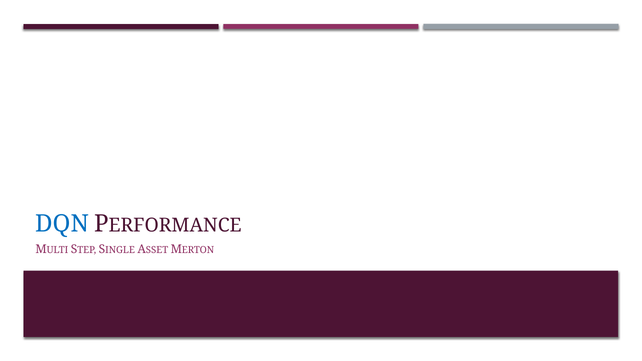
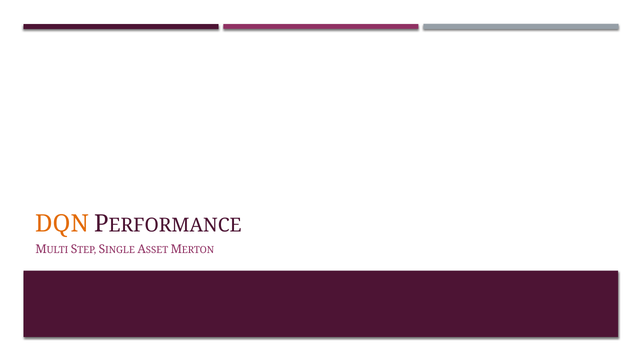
DQN colour: blue -> orange
